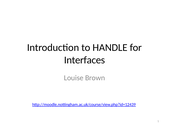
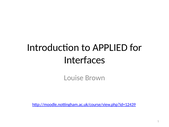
HANDLE: HANDLE -> APPLIED
